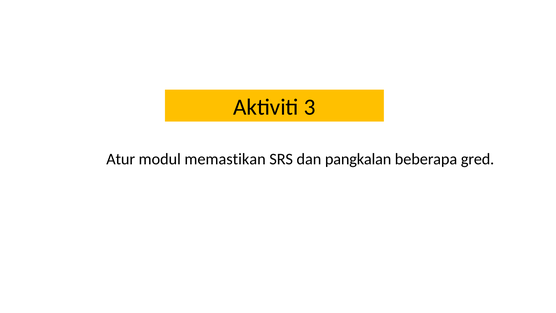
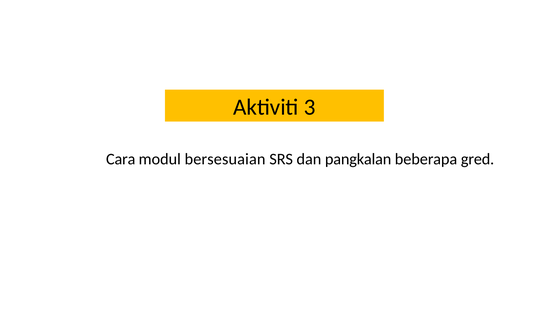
Atur: Atur -> Cara
memastikan: memastikan -> bersesuaian
